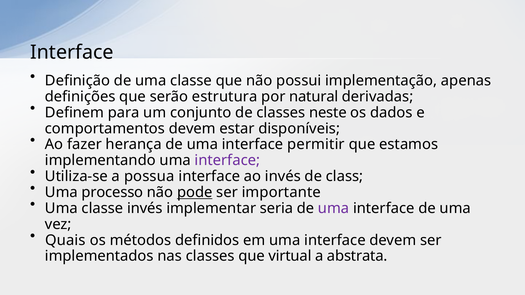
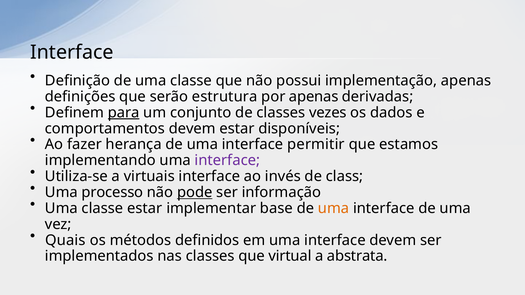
por natural: natural -> apenas
para underline: none -> present
neste: neste -> vezes
possua: possua -> virtuais
importante: importante -> informação
classe invés: invés -> estar
seria: seria -> base
uma at (334, 209) colour: purple -> orange
